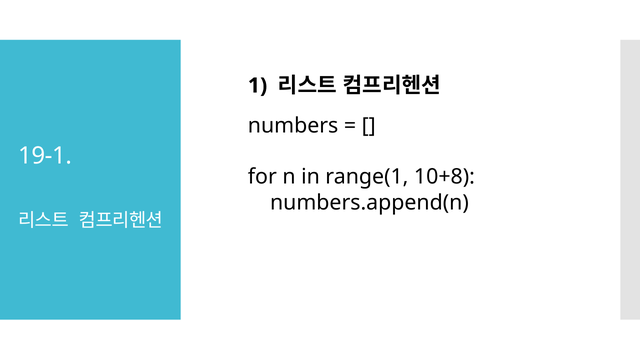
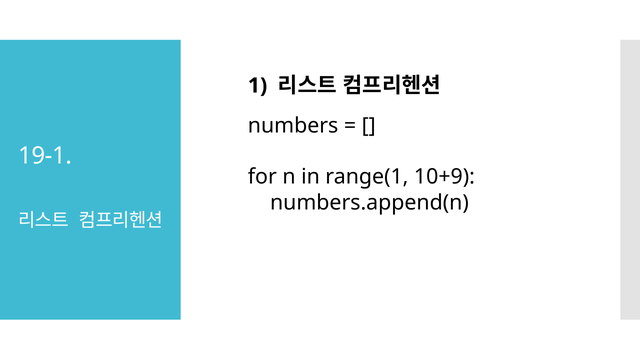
10+8: 10+8 -> 10+9
